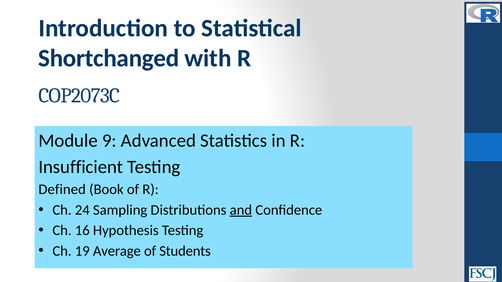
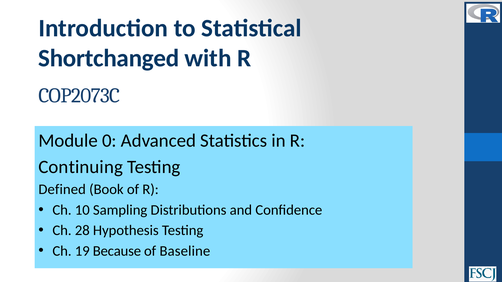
9: 9 -> 0
Insufficient: Insufficient -> Continuing
24: 24 -> 10
and underline: present -> none
16: 16 -> 28
Average: Average -> Because
Students: Students -> Baseline
